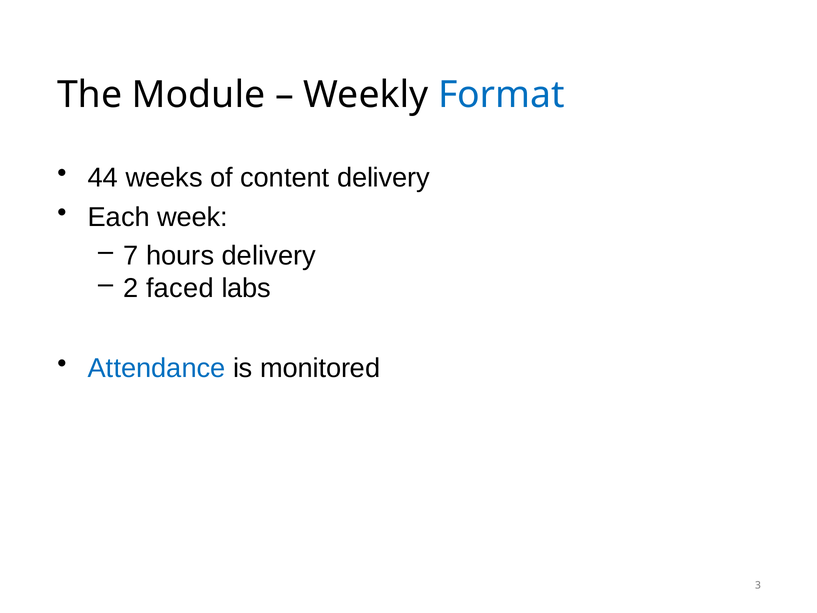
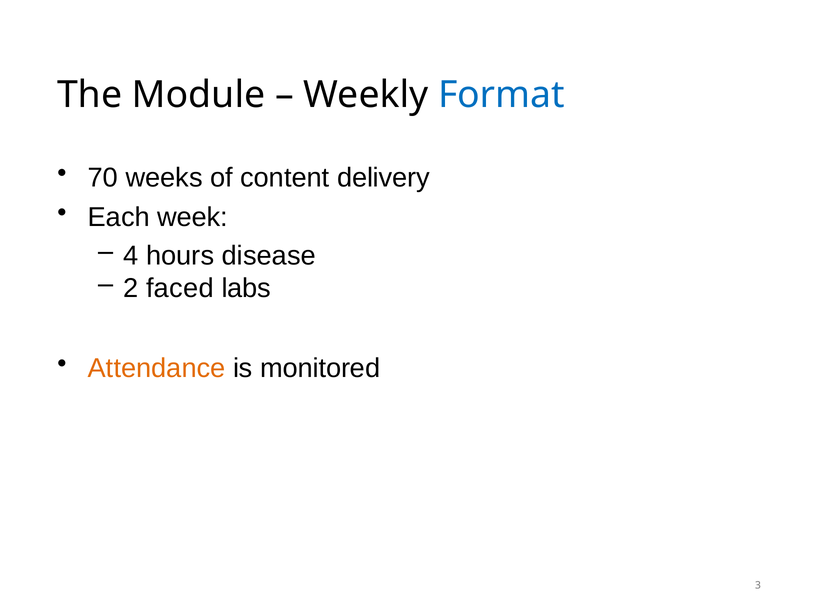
44: 44 -> 70
7: 7 -> 4
hours delivery: delivery -> disease
Attendance colour: blue -> orange
